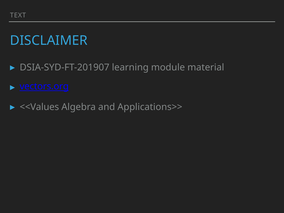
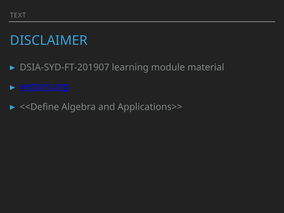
<<Values: <<Values -> <<Define
